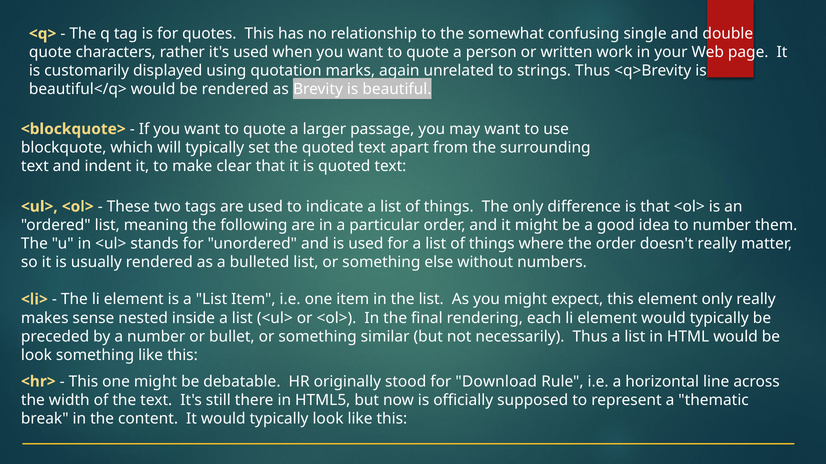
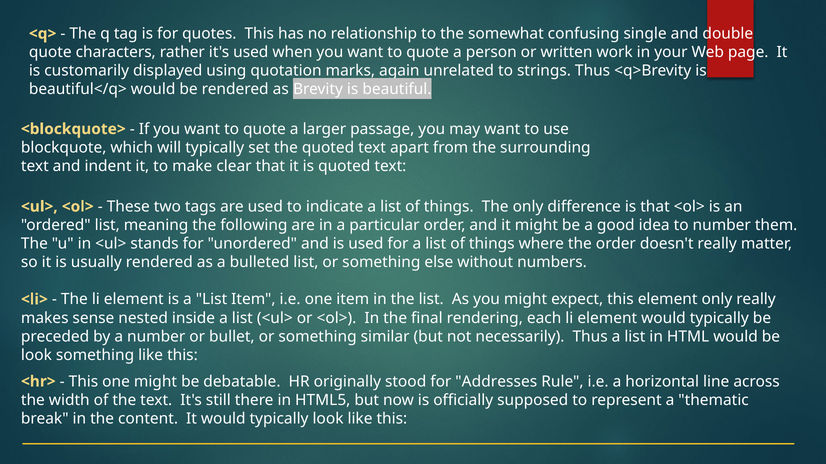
Download: Download -> Addresses
